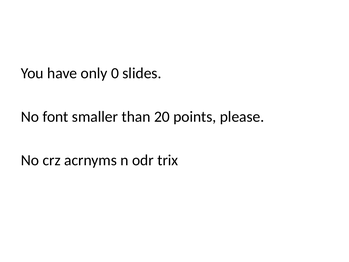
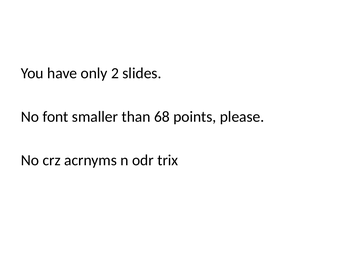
0: 0 -> 2
20: 20 -> 68
